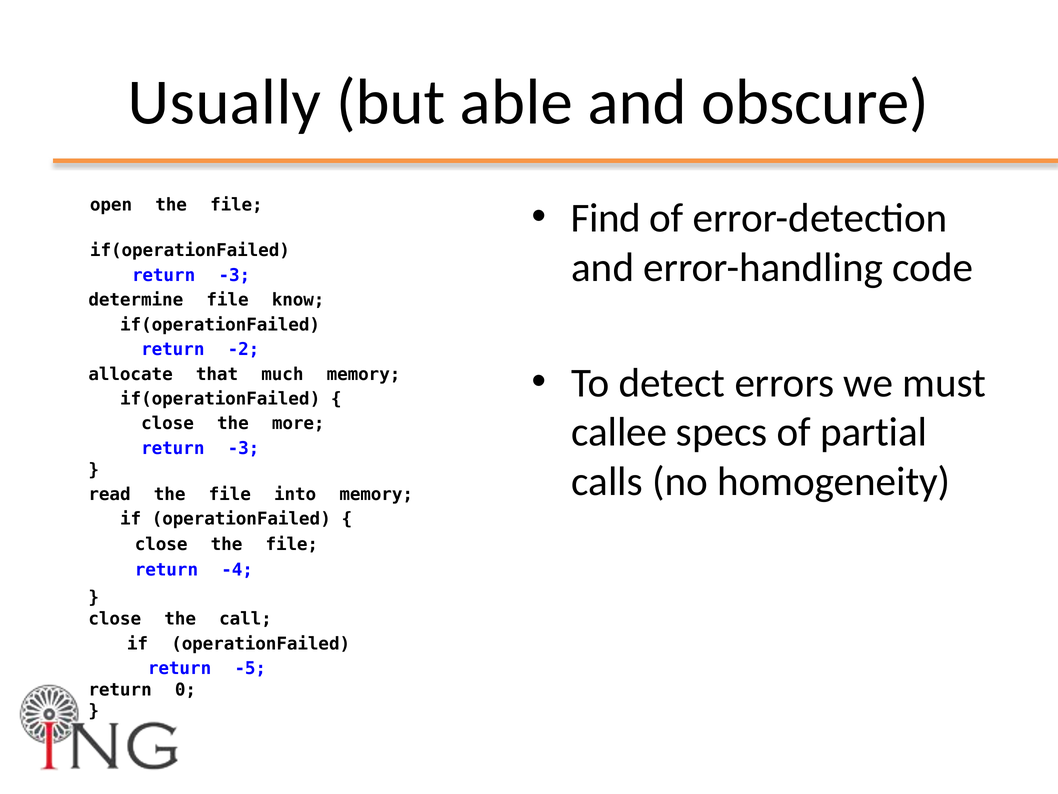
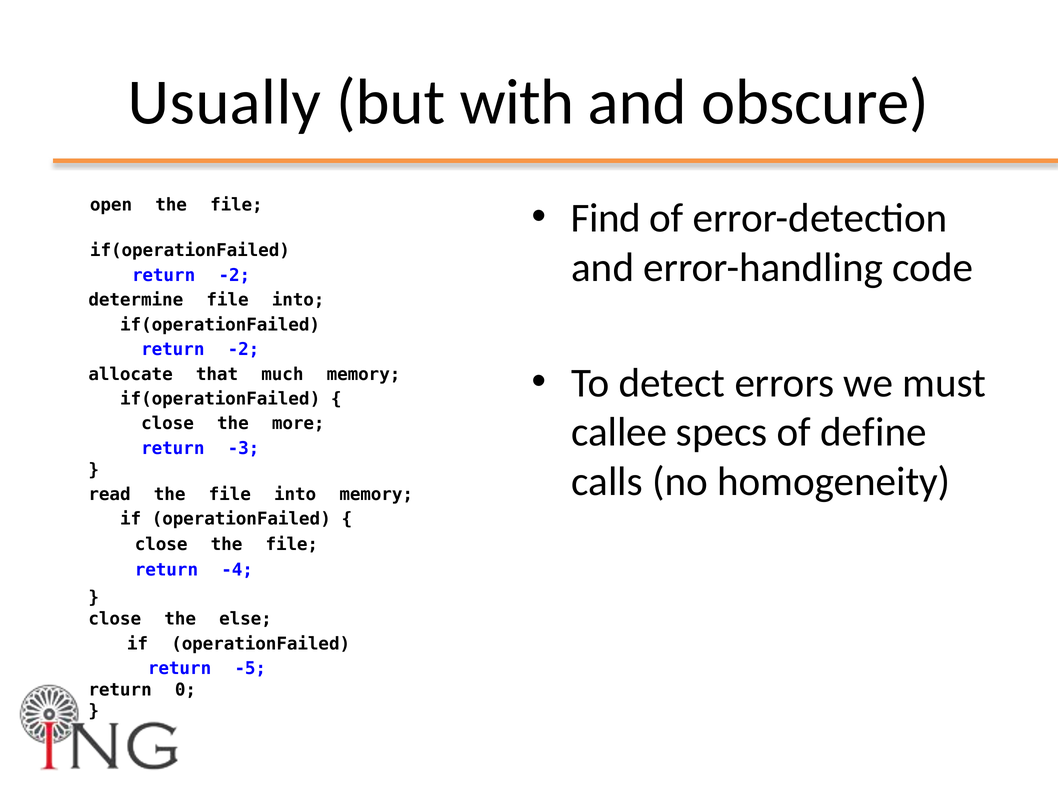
able: able -> with
-3 at (234, 275): -3 -> -2
determine file know: know -> into
partial: partial -> define
call: call -> else
